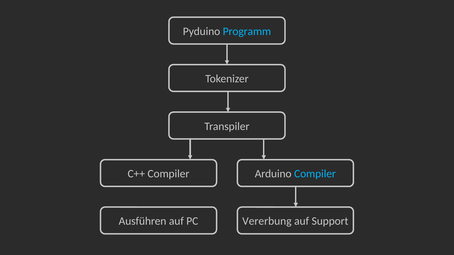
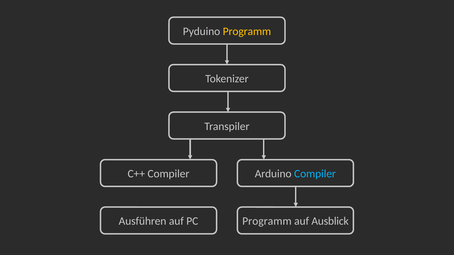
Programm at (247, 31) colour: light blue -> yellow
PC Vererbung: Vererbung -> Programm
Support: Support -> Ausblick
